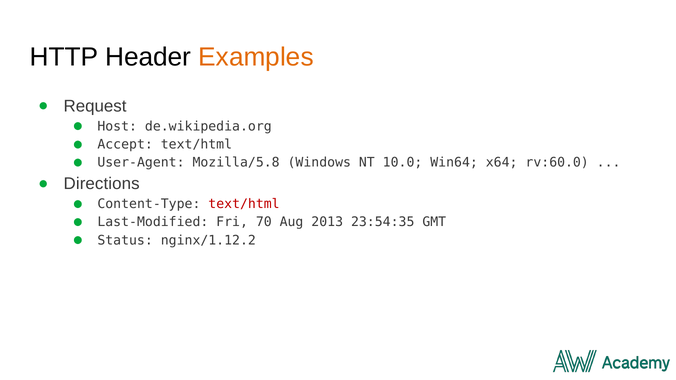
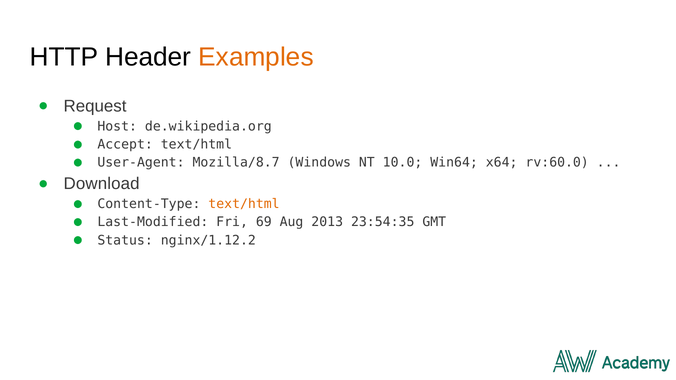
Mozilla/5.8: Mozilla/5.8 -> Mozilla/8.7
Directions: Directions -> Download
text/html at (244, 204) colour: red -> orange
70: 70 -> 69
